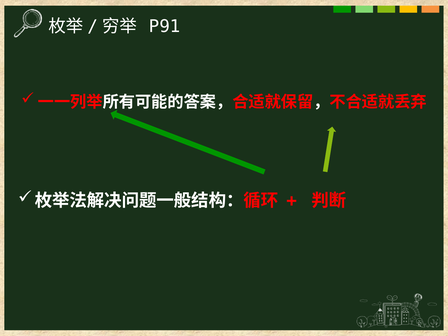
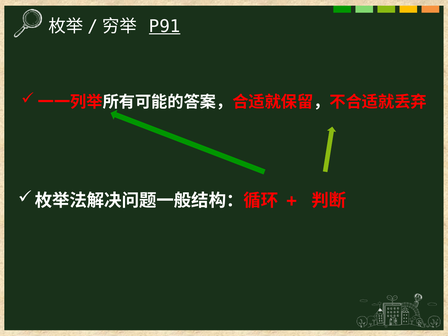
P91 underline: none -> present
